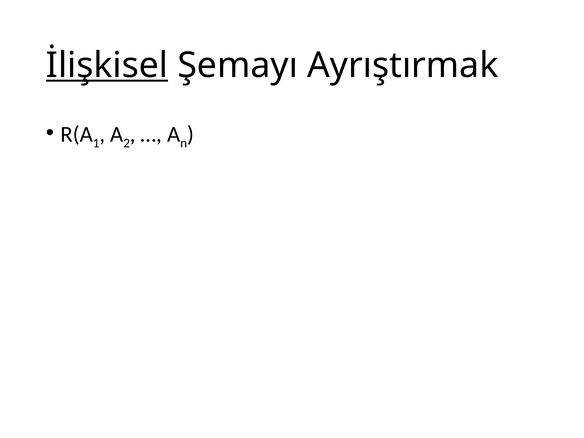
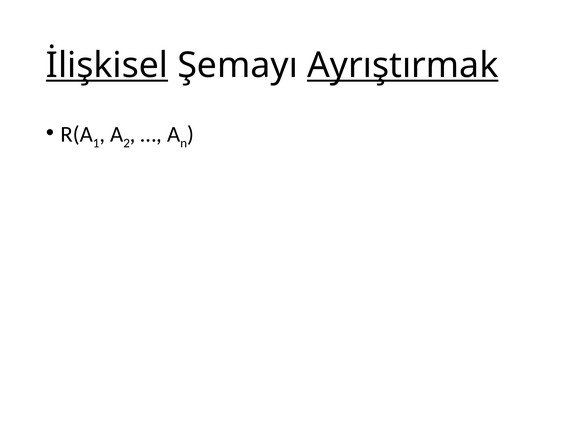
Ayrıştırmak underline: none -> present
